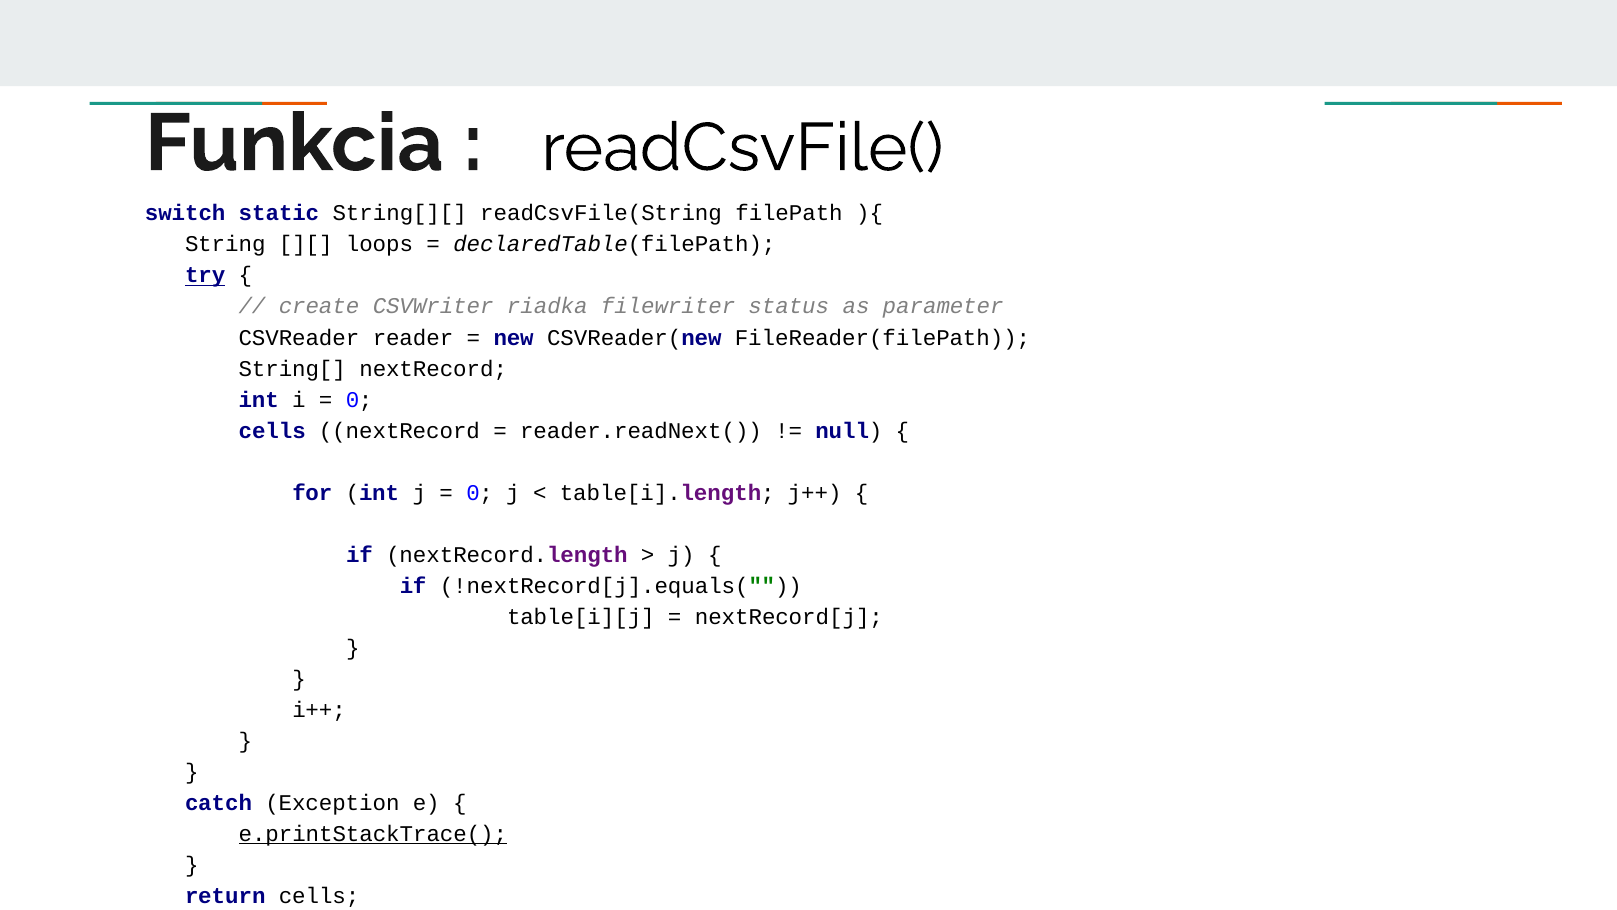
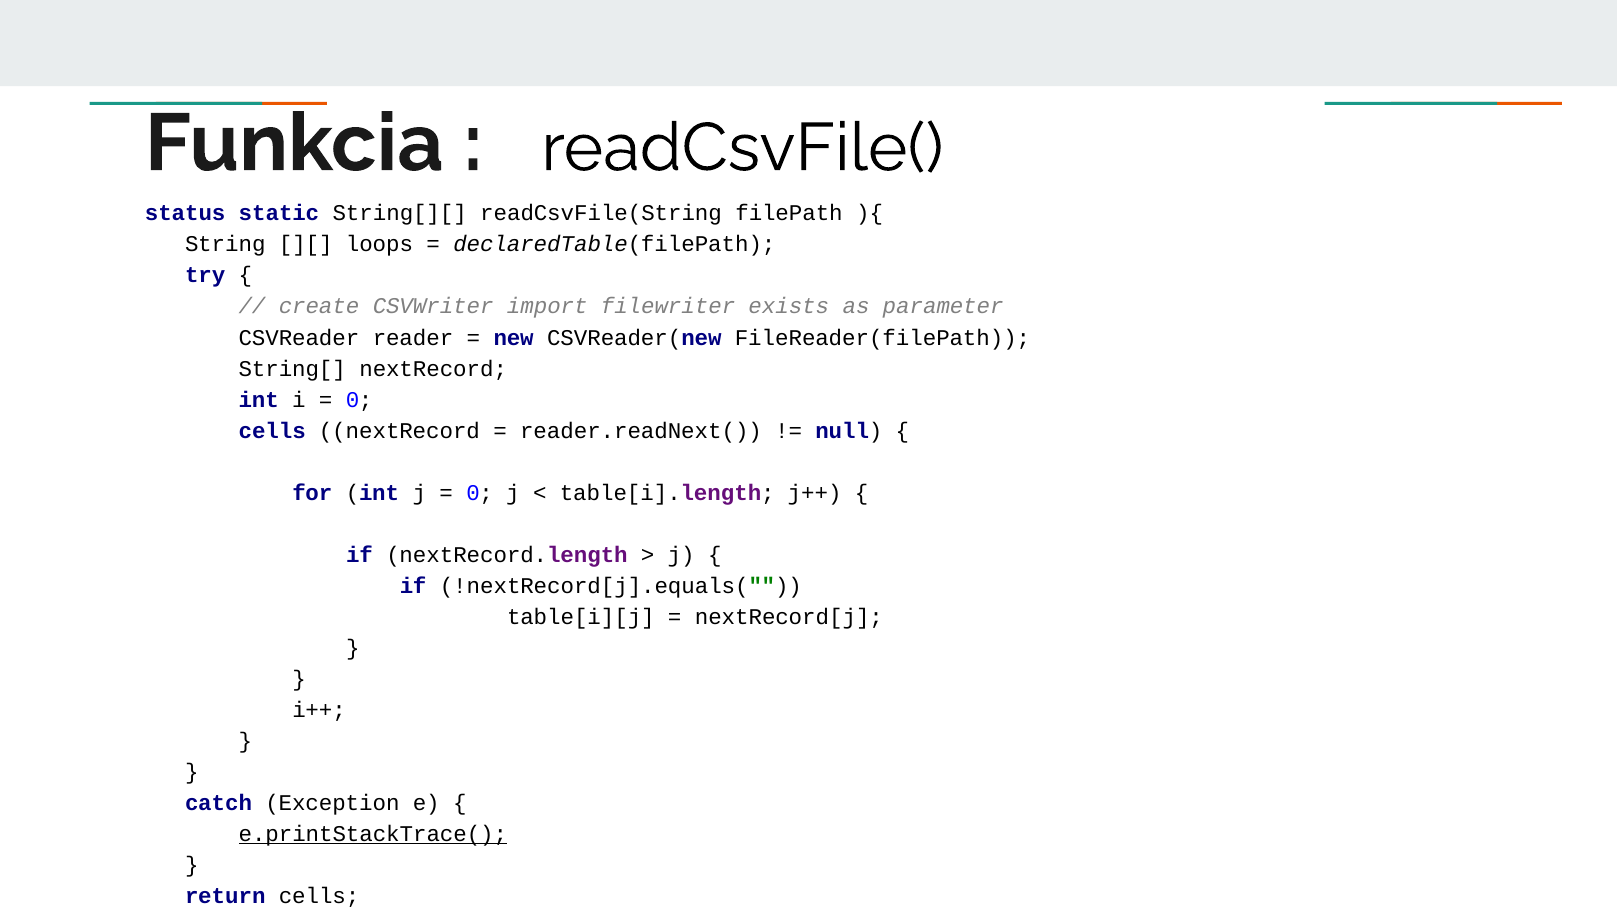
switch: switch -> status
try underline: present -> none
riadka: riadka -> import
status: status -> exists
